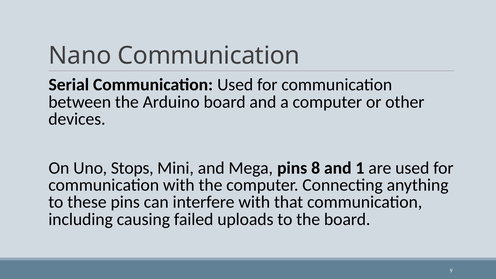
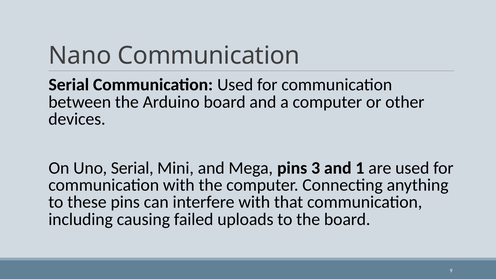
Uno Stops: Stops -> Serial
8: 8 -> 3
